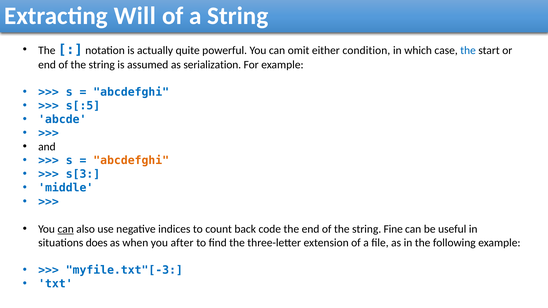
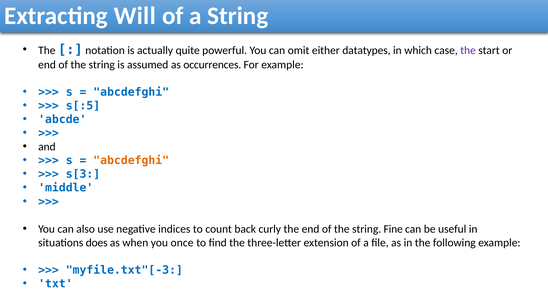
condition: condition -> datatypes
the at (468, 51) colour: blue -> purple
serialization: serialization -> occurrences
can at (66, 229) underline: present -> none
code: code -> curly
after: after -> once
